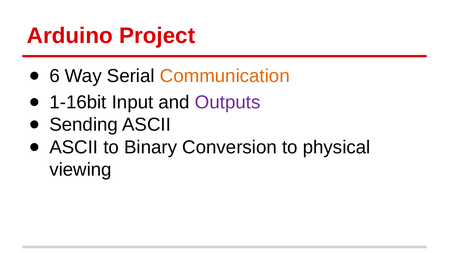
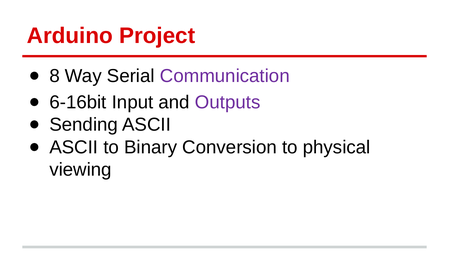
6: 6 -> 8
Communication colour: orange -> purple
1-16bit: 1-16bit -> 6-16bit
